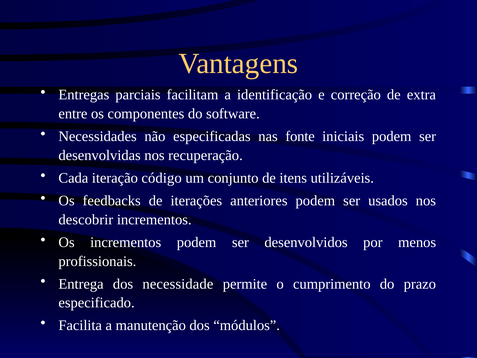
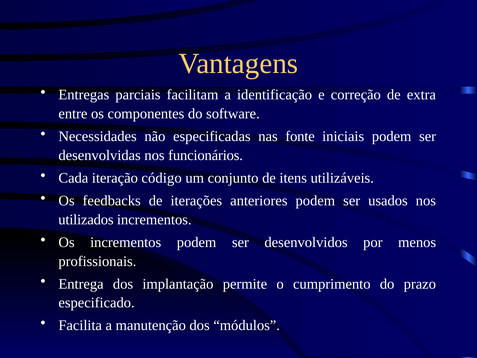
recuperação: recuperação -> funcionários
descobrir: descobrir -> utilizados
necessidade: necessidade -> implantação
